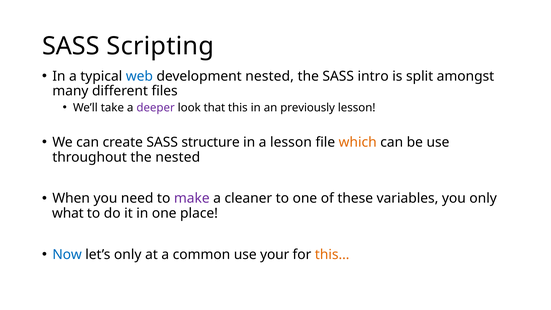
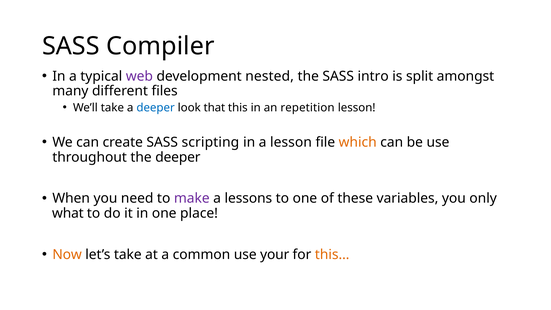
Scripting: Scripting -> Compiler
web colour: blue -> purple
deeper at (156, 108) colour: purple -> blue
previously: previously -> repetition
structure: structure -> scripting
the nested: nested -> deeper
cleaner: cleaner -> lessons
Now colour: blue -> orange
let’s only: only -> take
